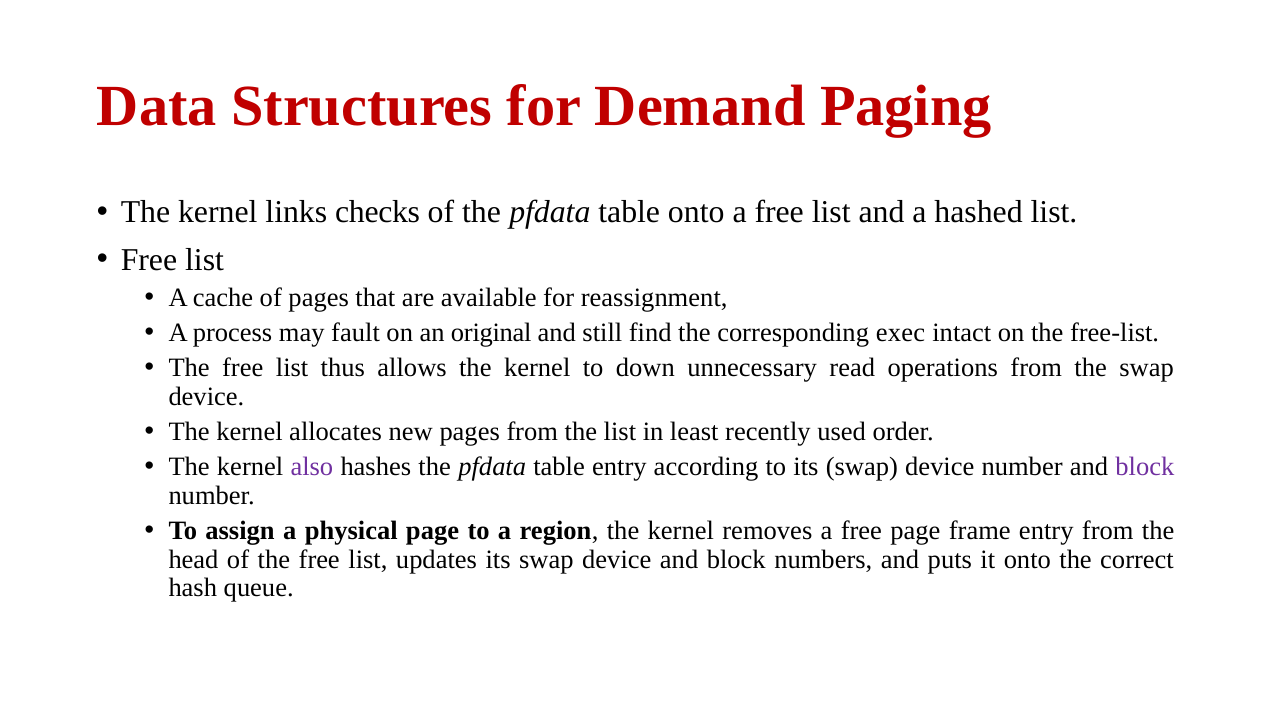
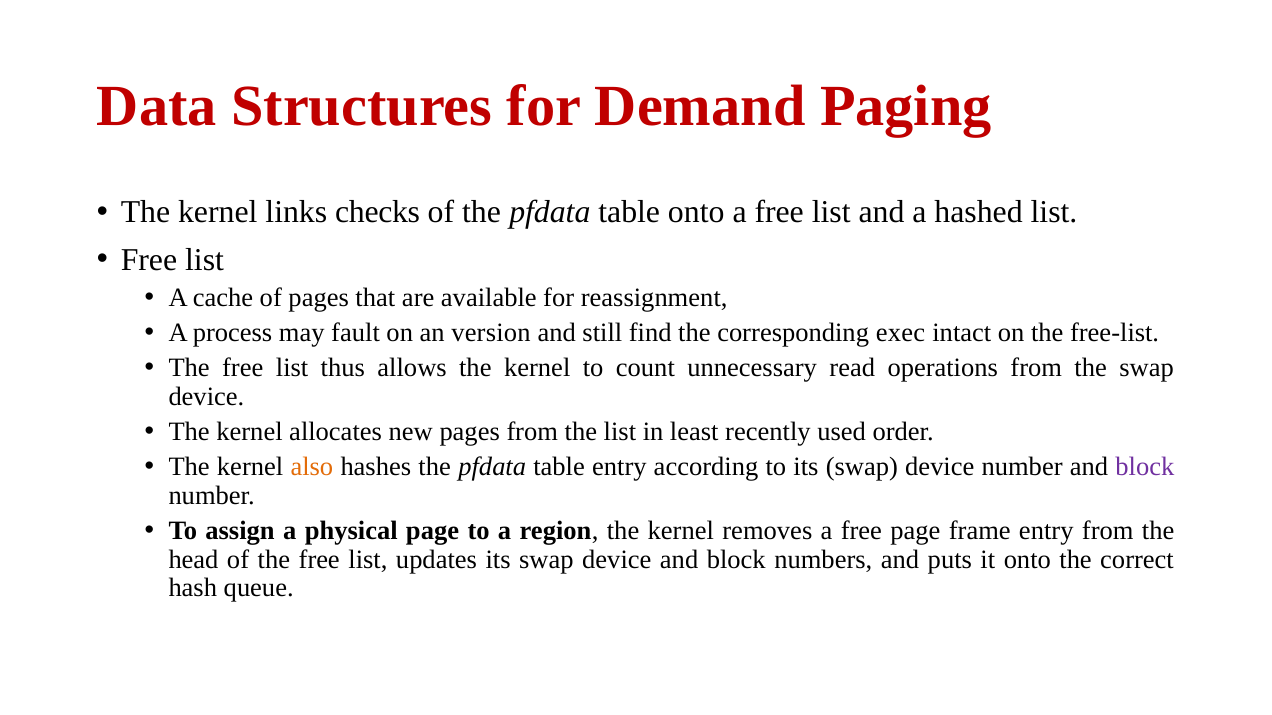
original: original -> version
down: down -> count
also colour: purple -> orange
